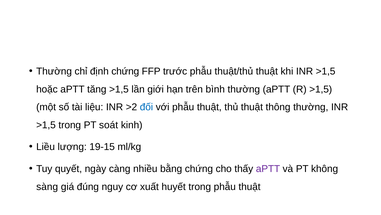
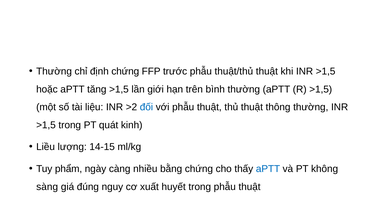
soát: soát -> quát
19-15: 19-15 -> 14-15
quyết: quyết -> phẩm
aPTT at (268, 168) colour: purple -> blue
